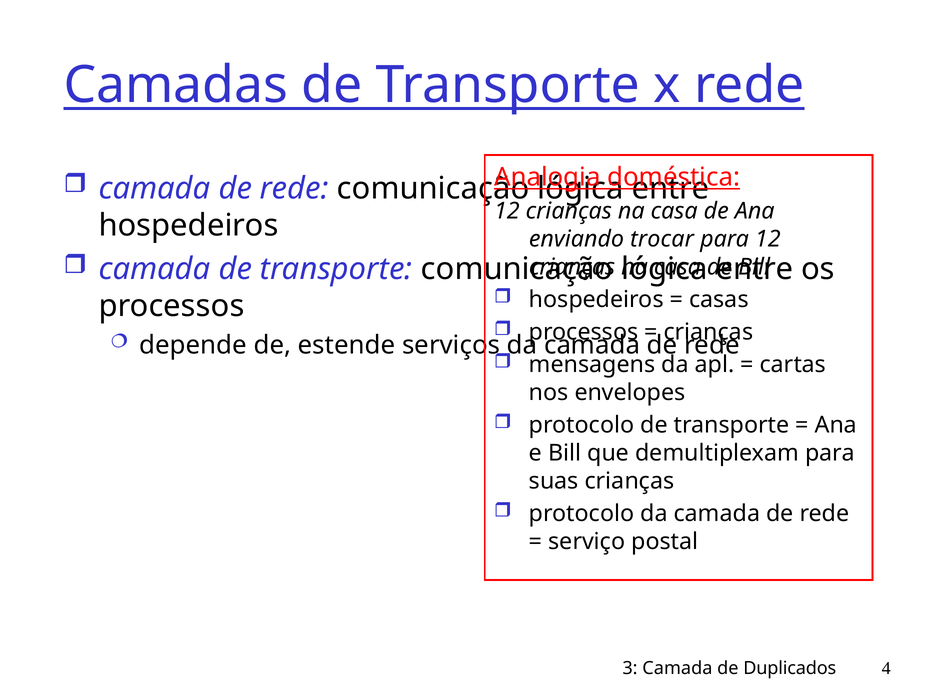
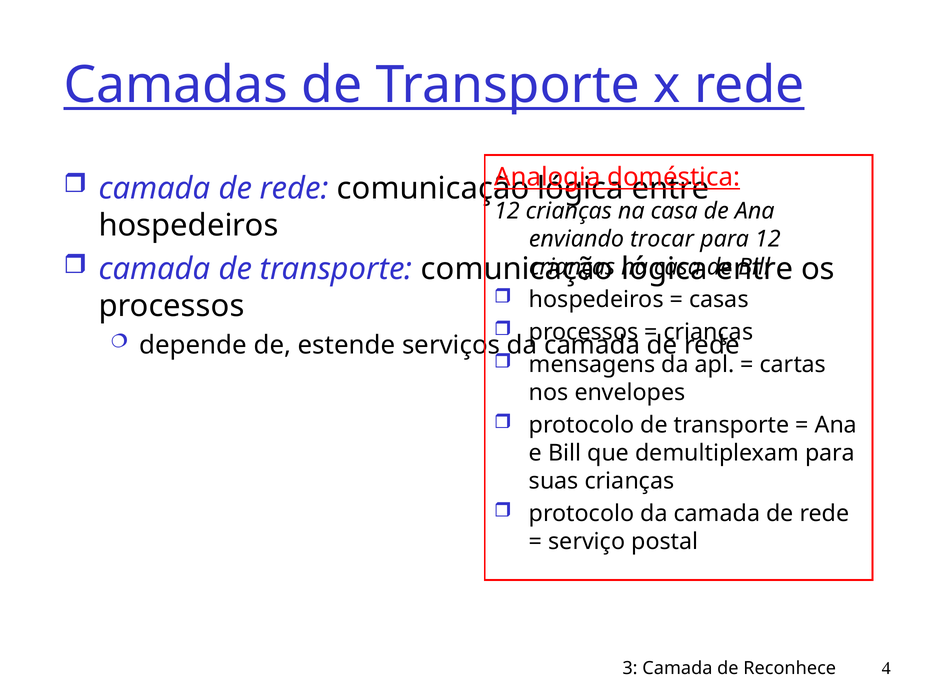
Duplicados: Duplicados -> Reconhece
